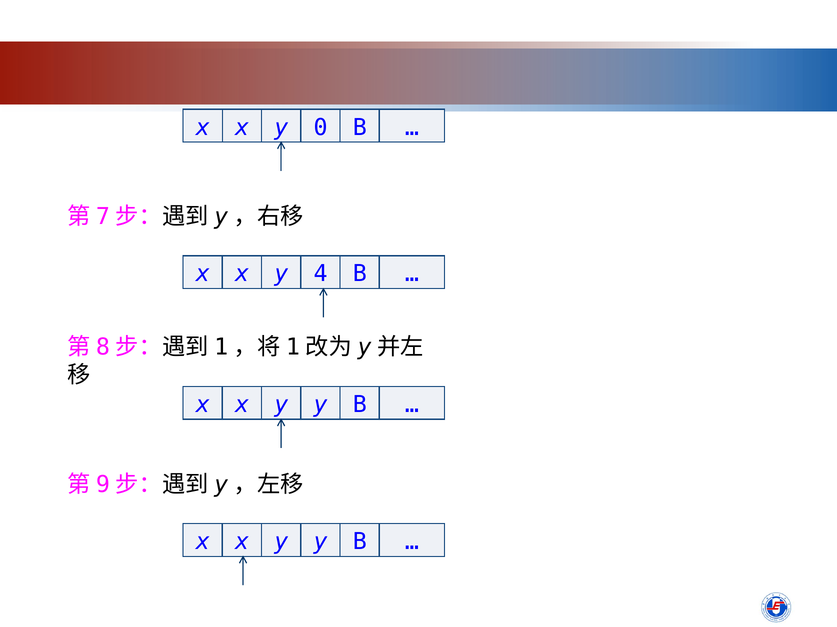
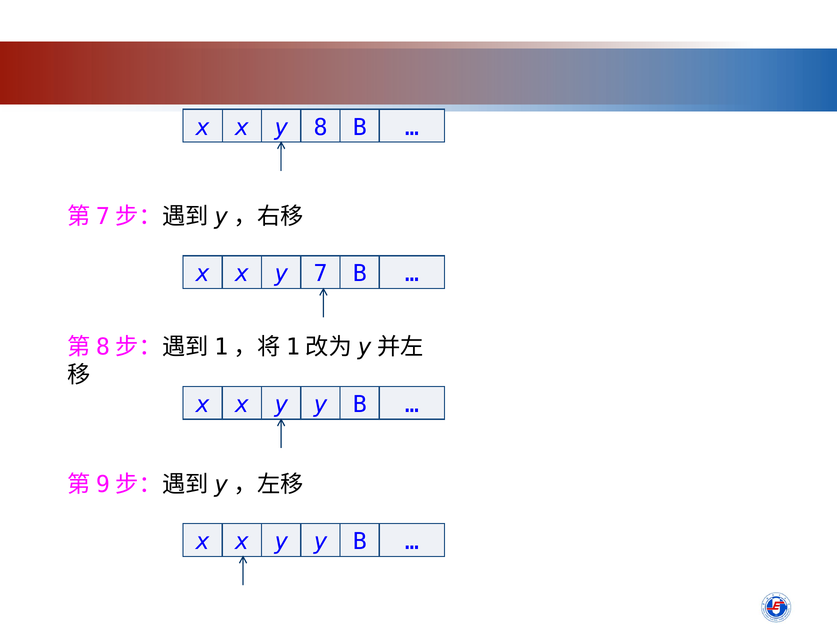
0: 0 -> 8
4: 4 -> 7
